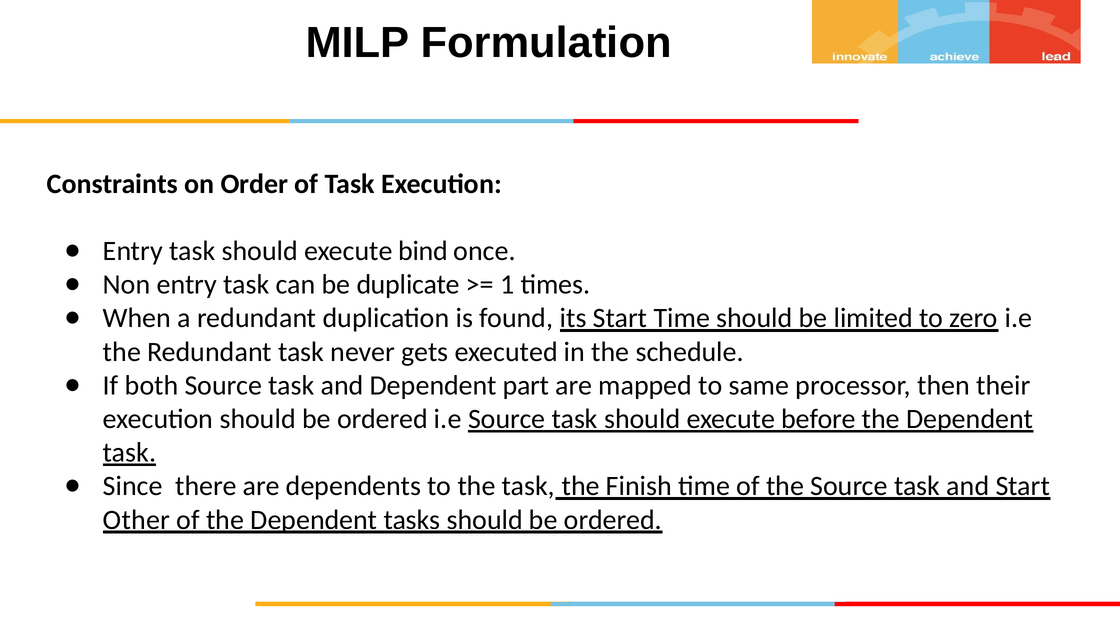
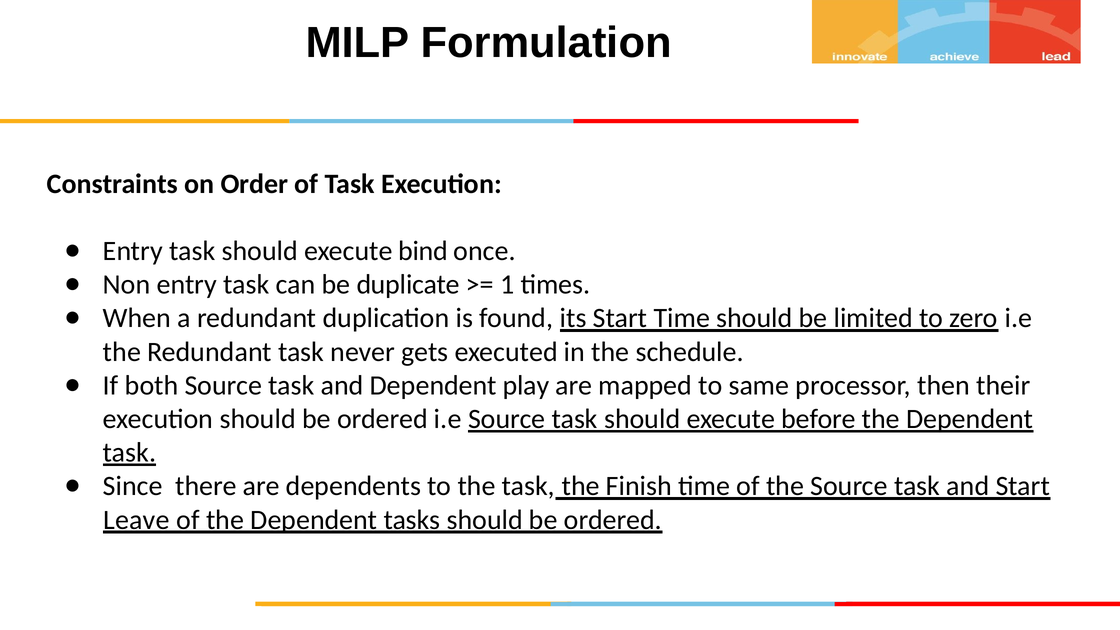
part: part -> play
Other: Other -> Leave
